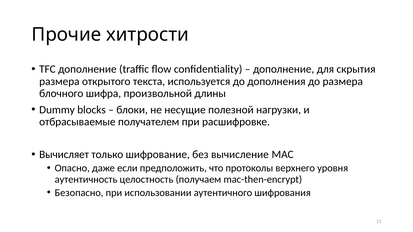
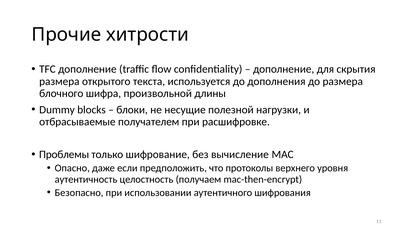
Вычисляет: Вычисляет -> Проблемы
